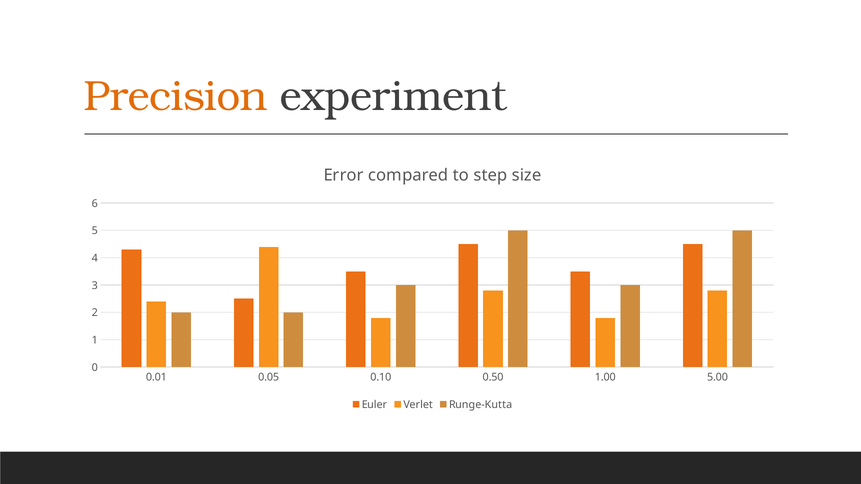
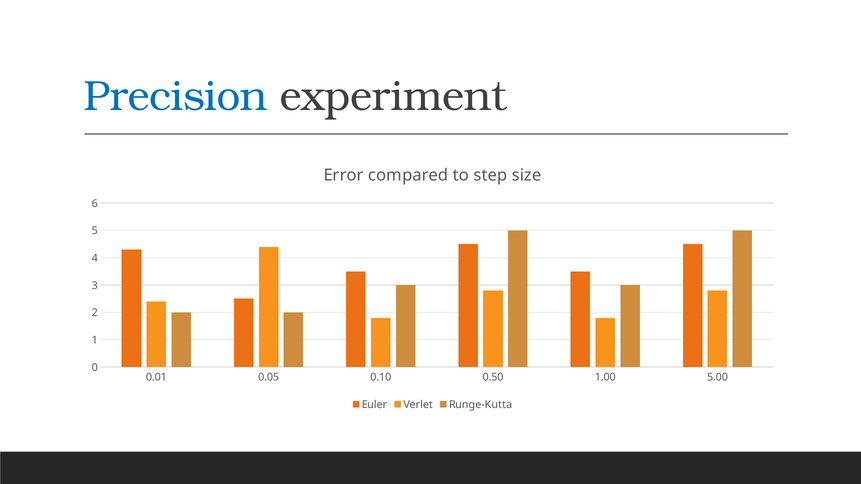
Precision colour: orange -> blue
